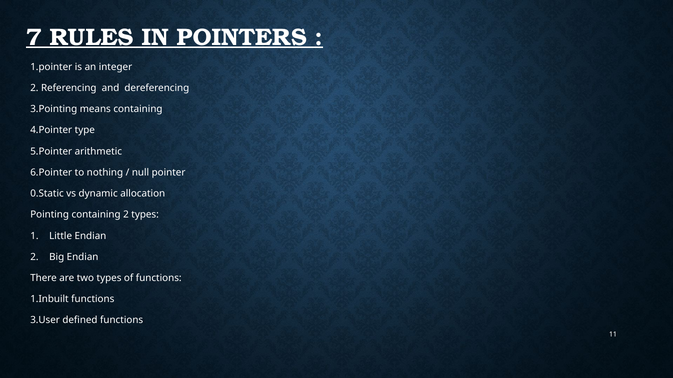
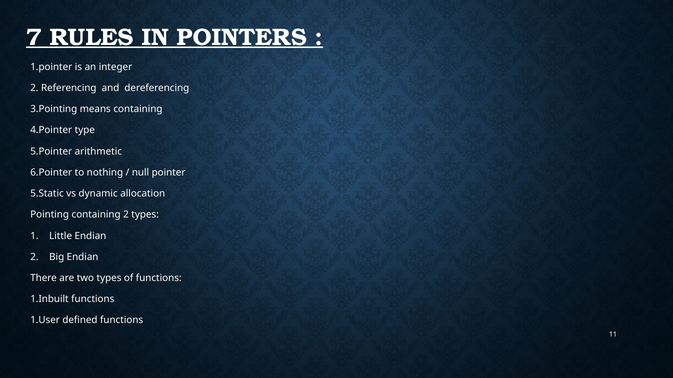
0.Static: 0.Static -> 5.Static
3.User: 3.User -> 1.User
